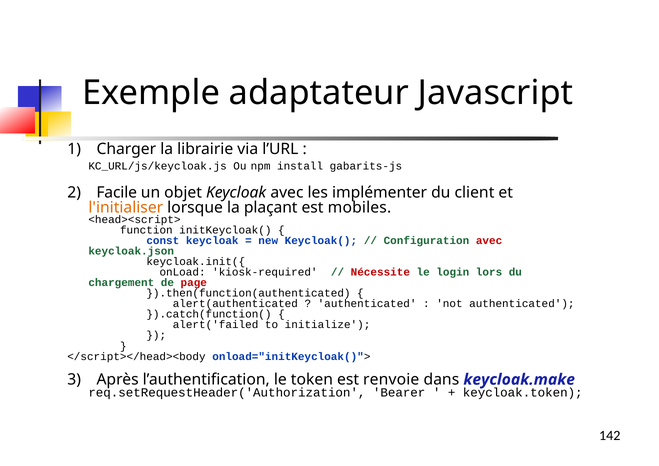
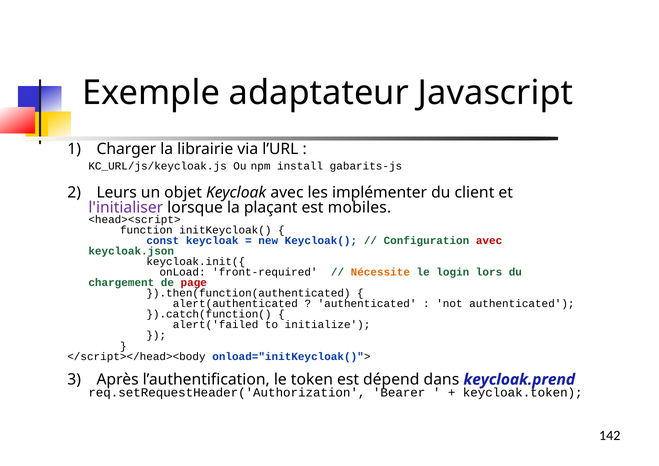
Facile: Facile -> Leurs
l'initialiser colour: orange -> purple
kiosk-required: kiosk-required -> front-required
Nécessite colour: red -> orange
renvoie: renvoie -> dépend
keycloak.make: keycloak.make -> keycloak.prend
